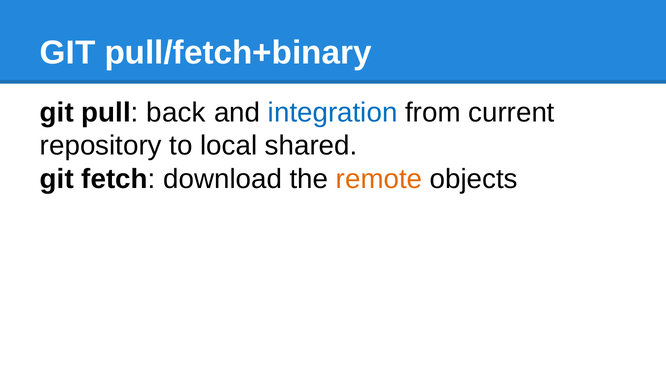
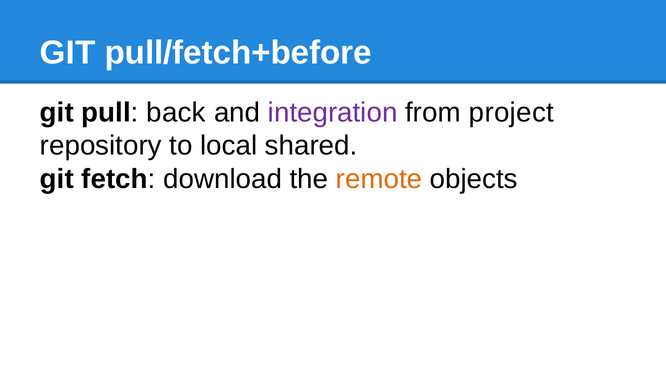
pull/fetch+binary: pull/fetch+binary -> pull/fetch+before
integration colour: blue -> purple
current: current -> project
